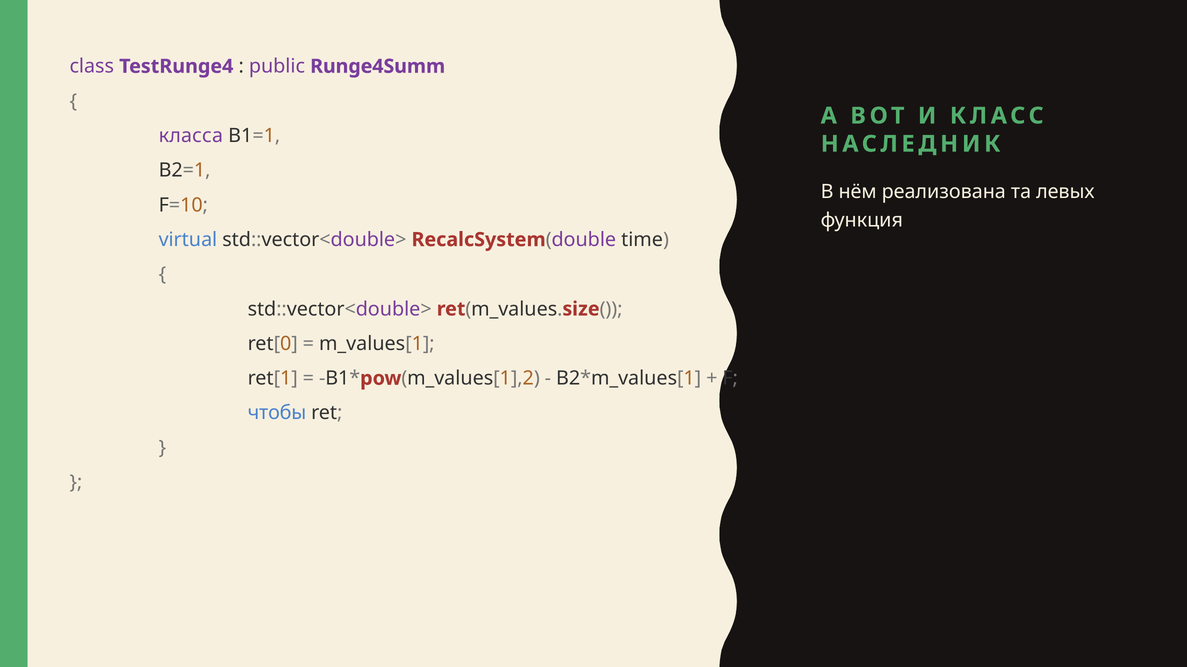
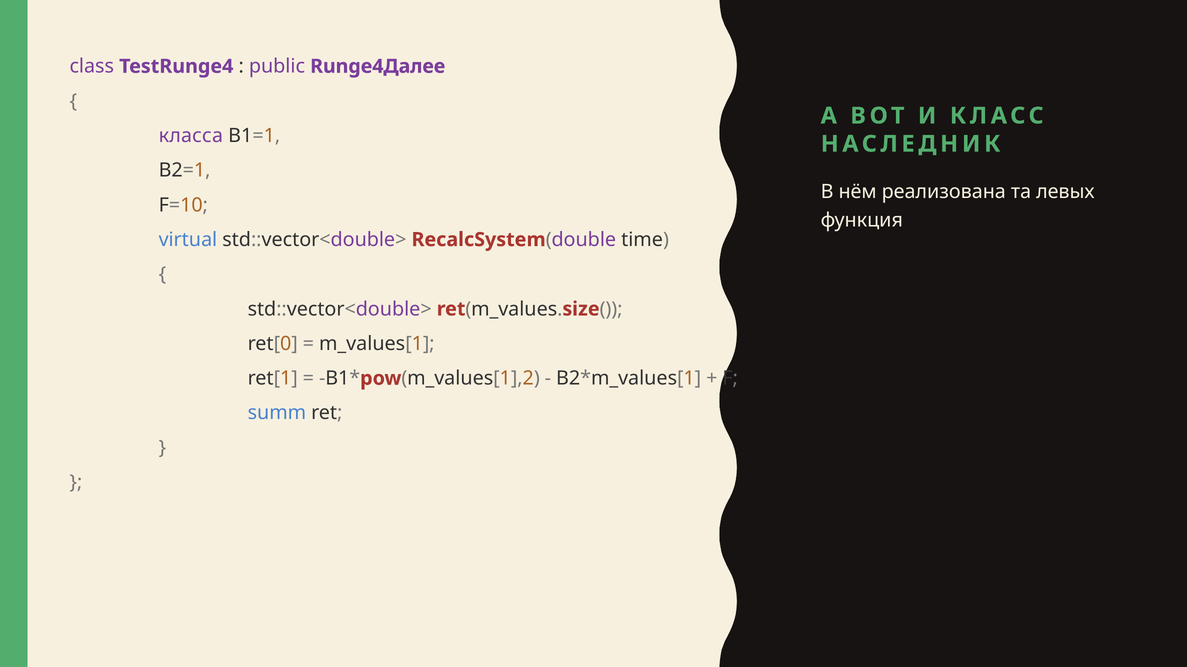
Runge4Summ: Runge4Summ -> Runge4Далее
чтобы: чтобы -> summ
